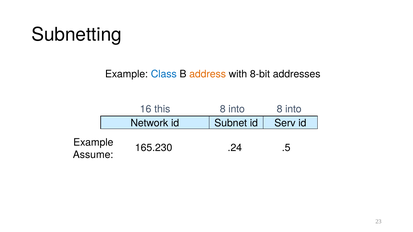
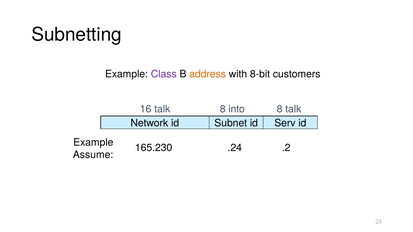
Class colour: blue -> purple
addresses: addresses -> customers
16 this: this -> talk
into at (293, 109): into -> talk
.5: .5 -> .2
